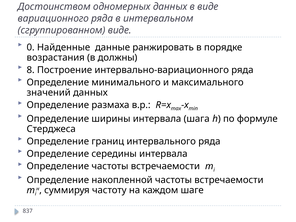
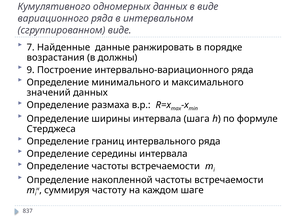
Достоинством: Достоинством -> Кумулятивного
0: 0 -> 7
8: 8 -> 9
